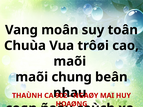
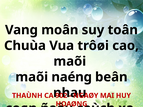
chung: chung -> naéng
